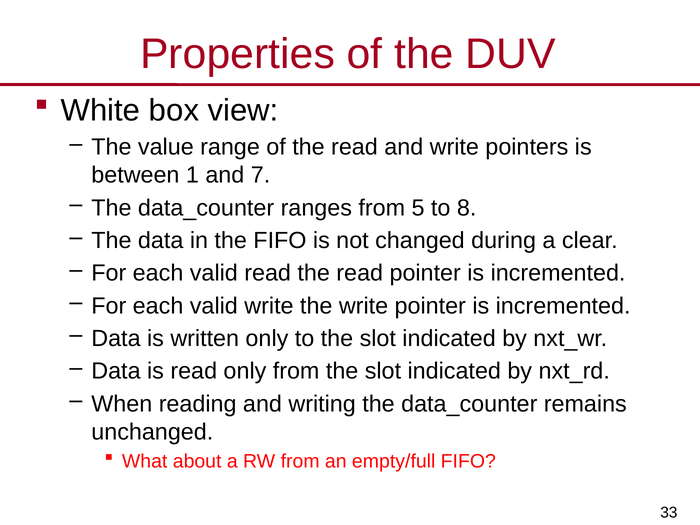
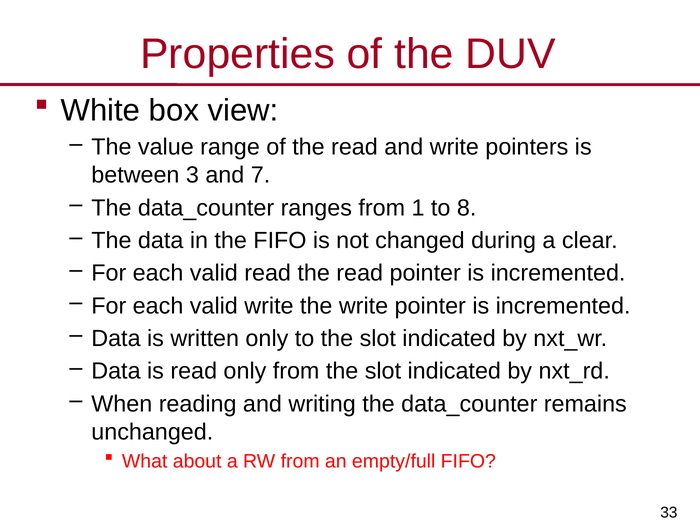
1: 1 -> 3
5: 5 -> 1
